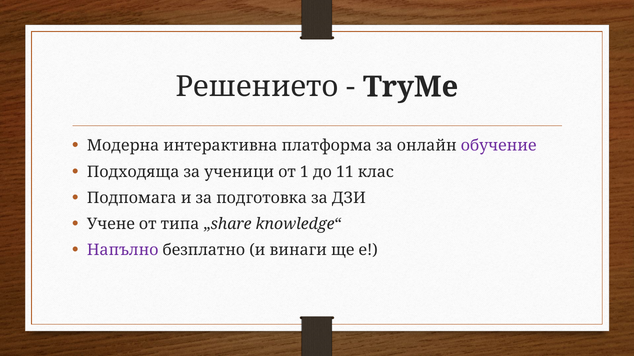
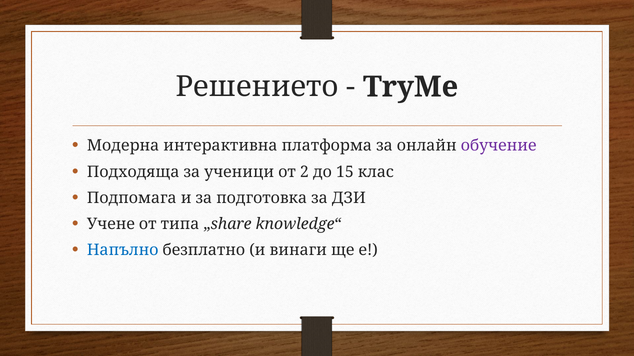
1: 1 -> 2
11: 11 -> 15
Напълно colour: purple -> blue
